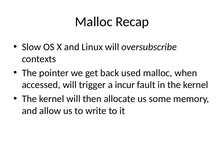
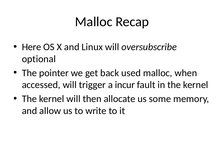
Slow: Slow -> Here
contexts: contexts -> optional
